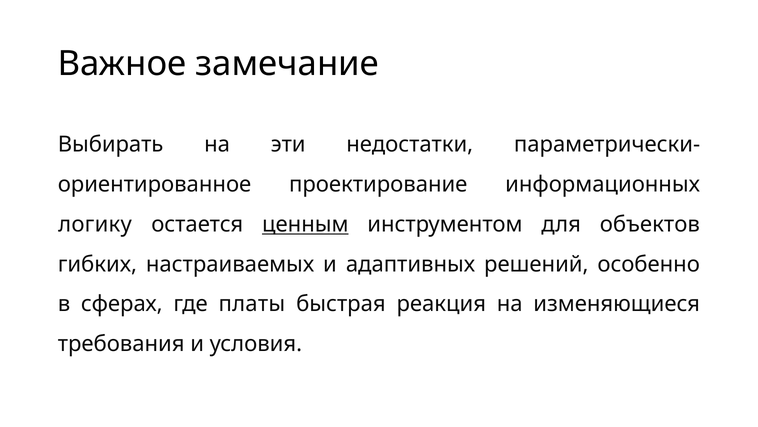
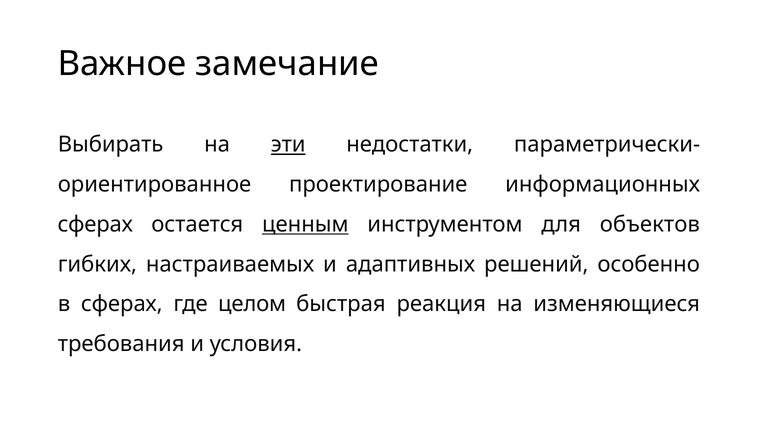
эти underline: none -> present
логику at (95, 224): логику -> сферах
платы: платы -> целом
